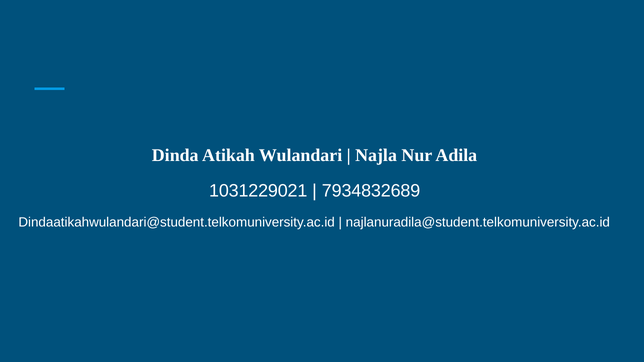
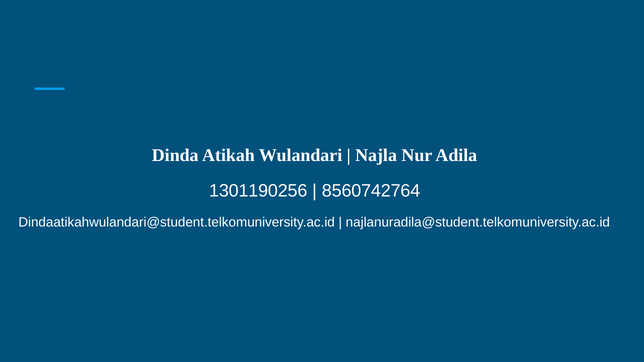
1031229021: 1031229021 -> 1301190256
7934832689: 7934832689 -> 8560742764
